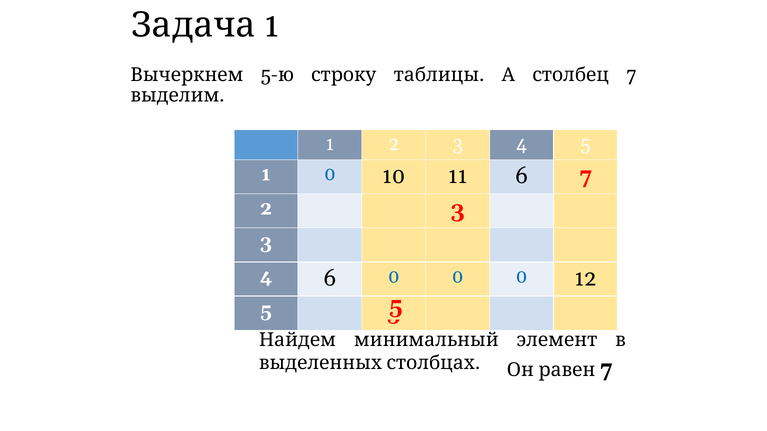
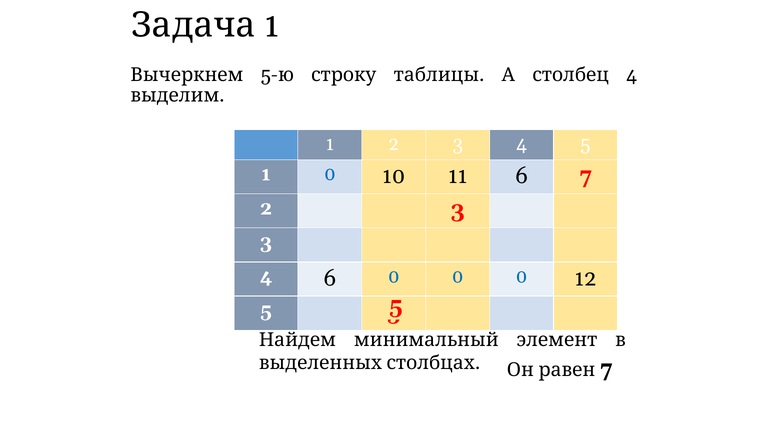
7 at (631, 75): 7 -> 4
